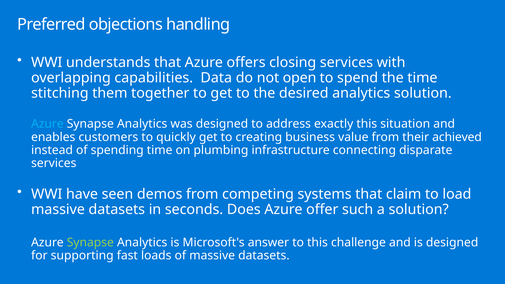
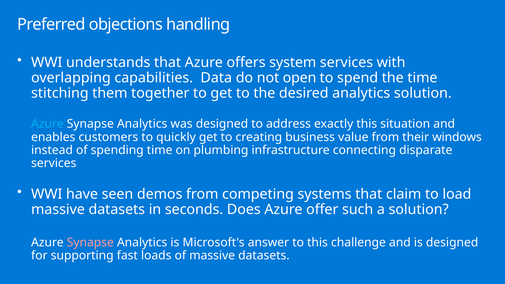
closing: closing -> system
achieved: achieved -> windows
Synapse at (90, 243) colour: light green -> pink
